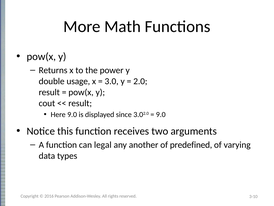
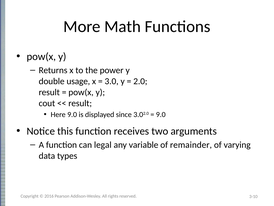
another: another -> variable
predefined: predefined -> remainder
